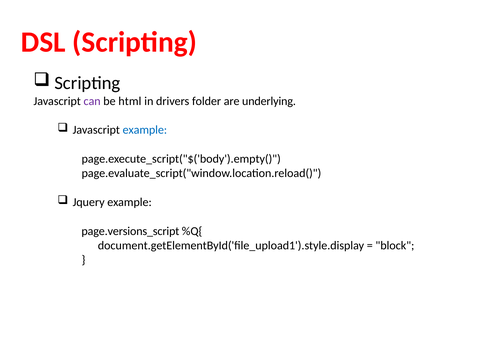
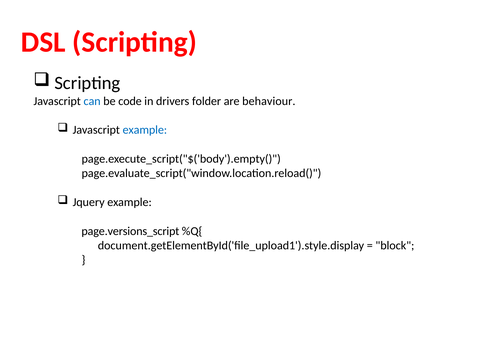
can colour: purple -> blue
html: html -> code
underlying: underlying -> behaviour
